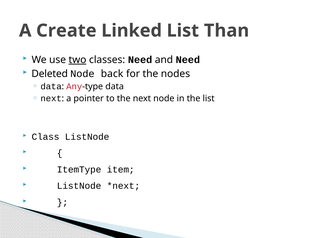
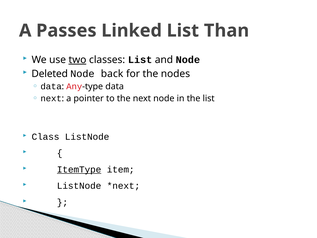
Create: Create -> Passes
classes Need: Need -> List
and Need: Need -> Node
ItemType underline: none -> present
